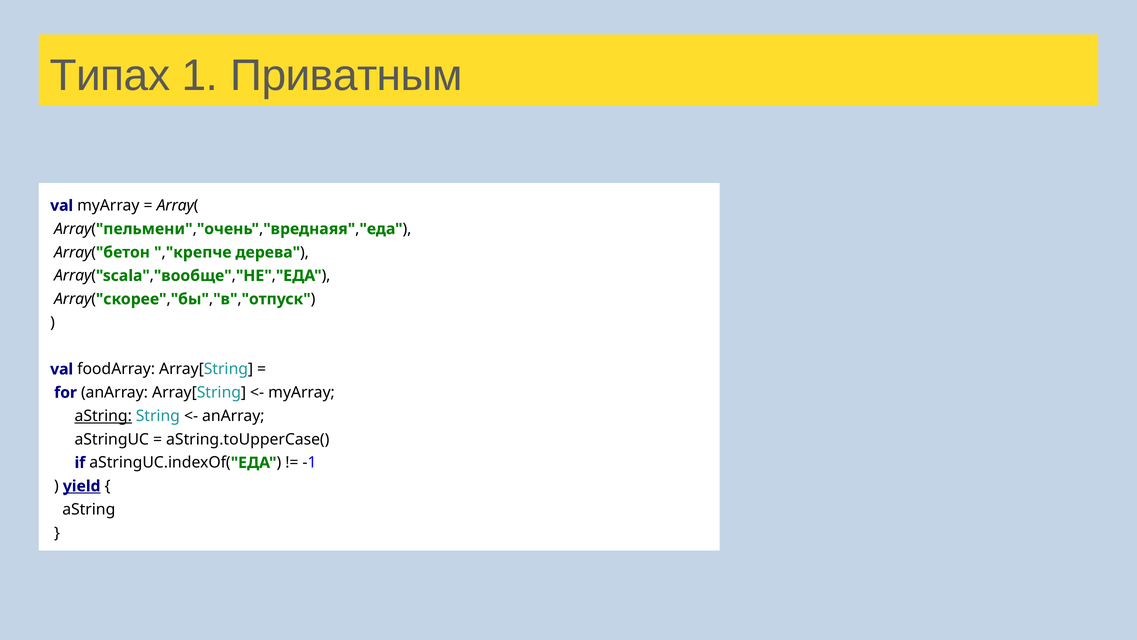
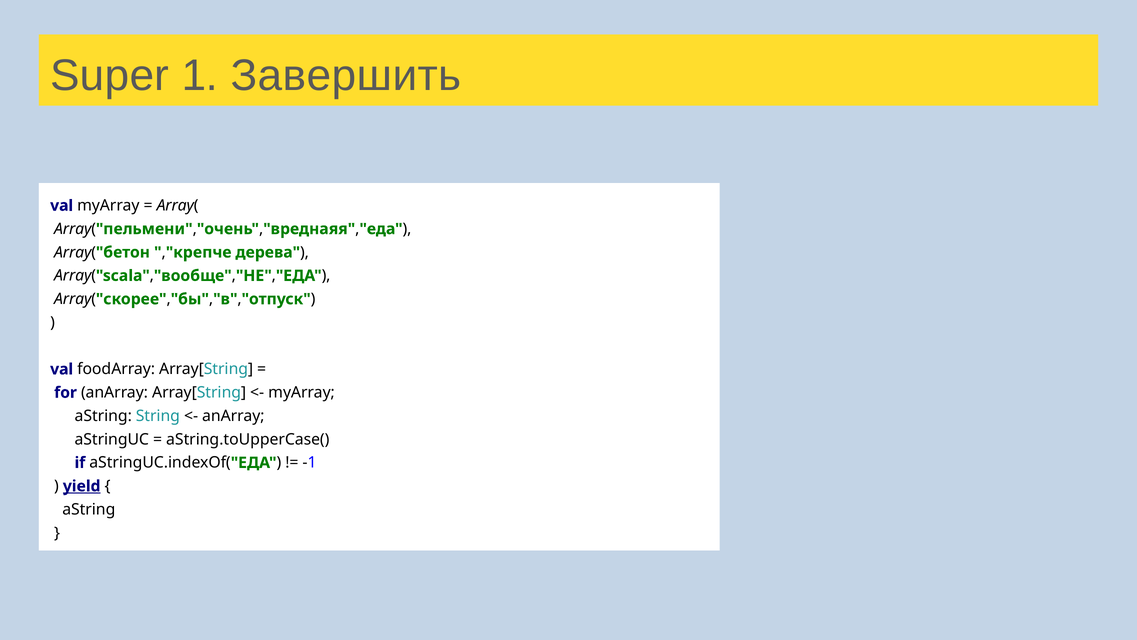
Типах: Типах -> Super
Приватным: Приватным -> Завершить
aString at (103, 416) underline: present -> none
